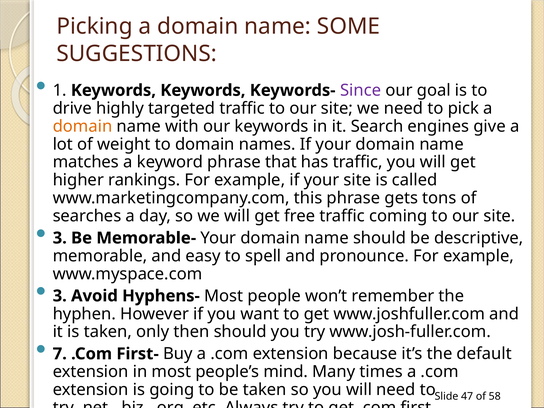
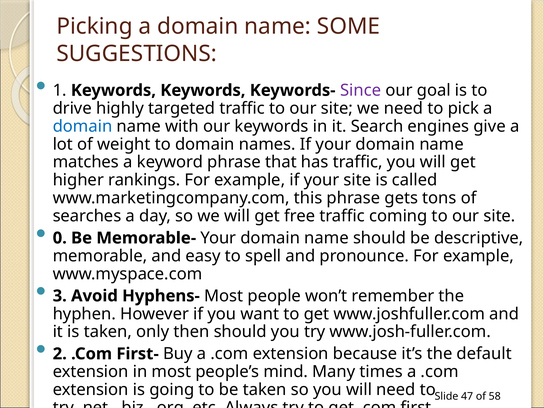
domain at (83, 126) colour: orange -> blue
3 at (60, 238): 3 -> 0
7: 7 -> 2
